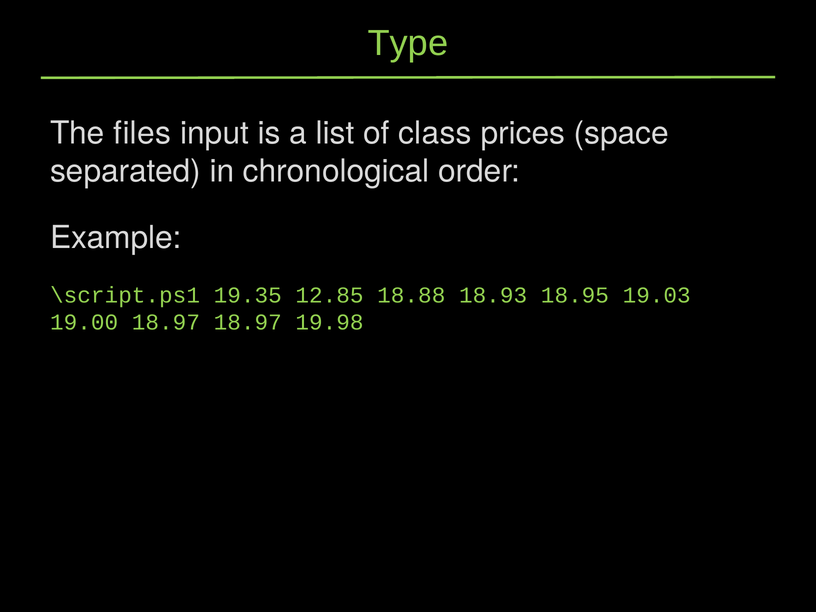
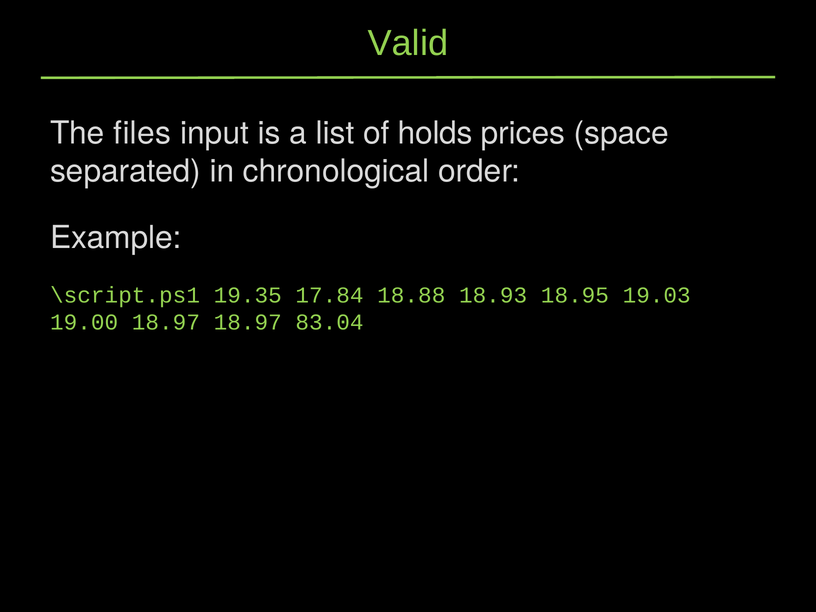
Type: Type -> Valid
class: class -> holds
12.85: 12.85 -> 17.84
19.98: 19.98 -> 83.04
